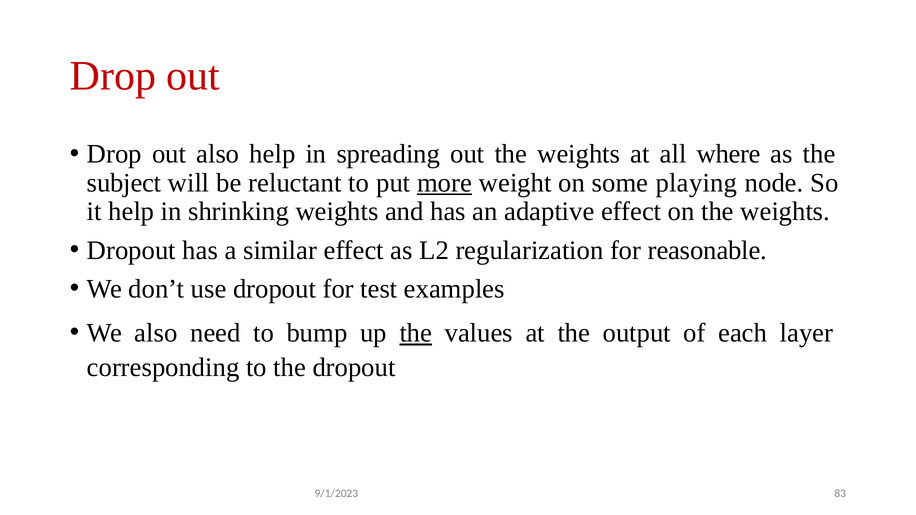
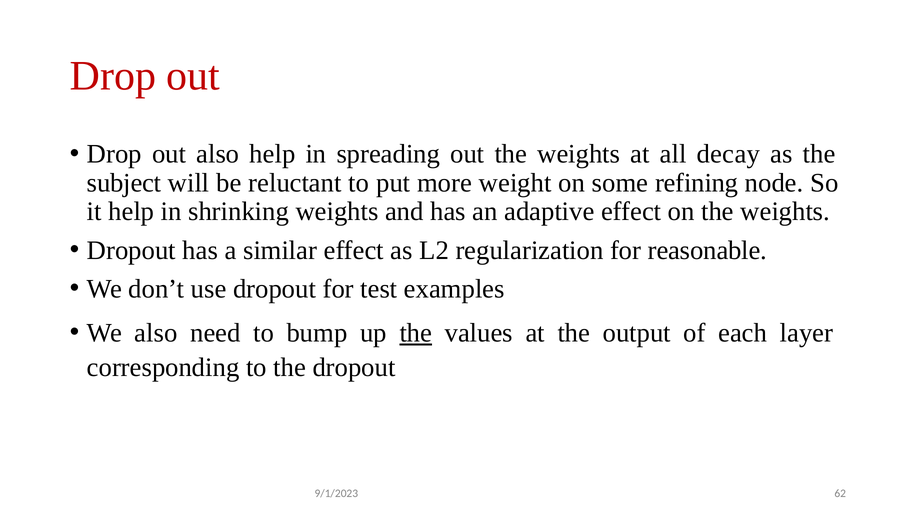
where: where -> decay
more underline: present -> none
playing: playing -> refining
83: 83 -> 62
